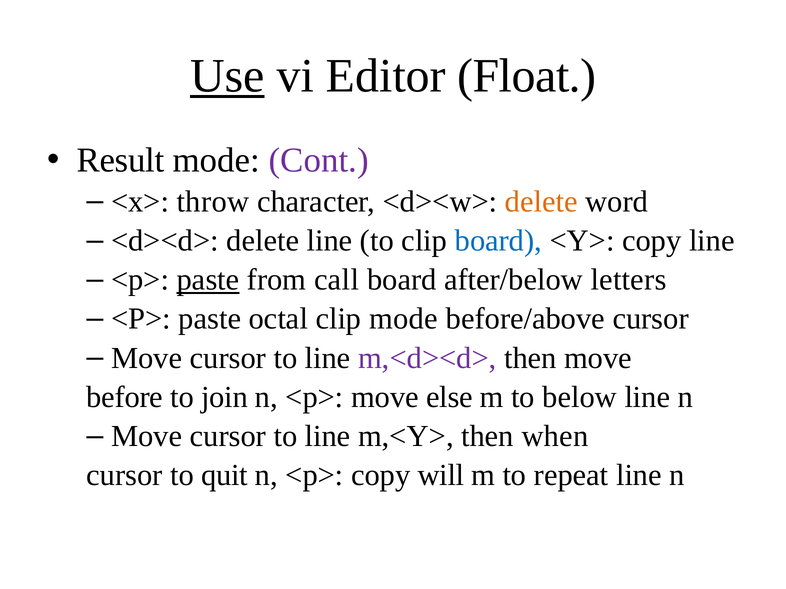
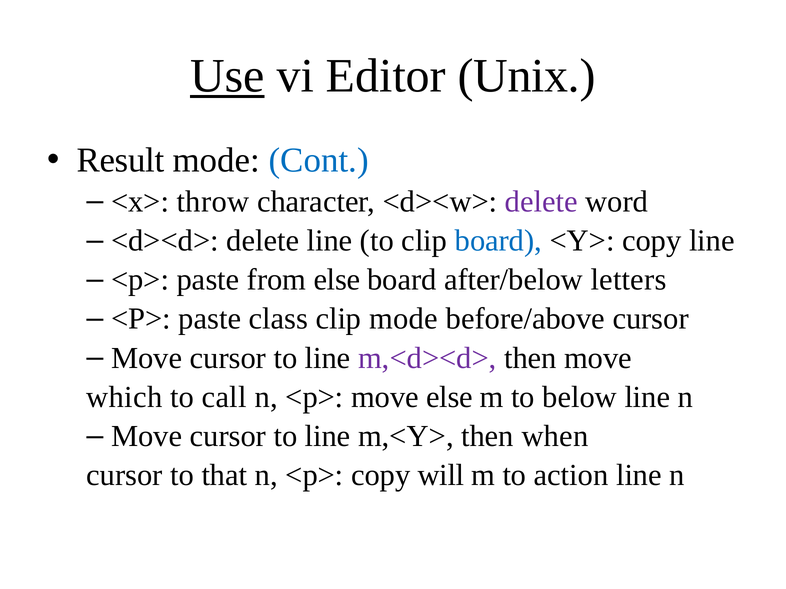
Float: Float -> Unix
Cont colour: purple -> blue
delete at (541, 202) colour: orange -> purple
paste at (208, 280) underline: present -> none
from call: call -> else
octal: octal -> class
before: before -> which
join: join -> call
quit: quit -> that
repeat: repeat -> action
